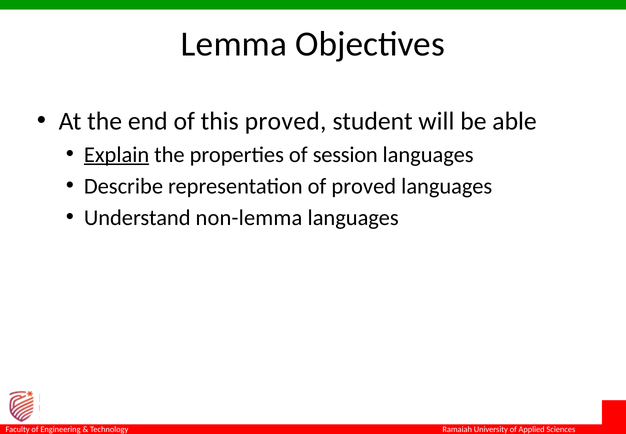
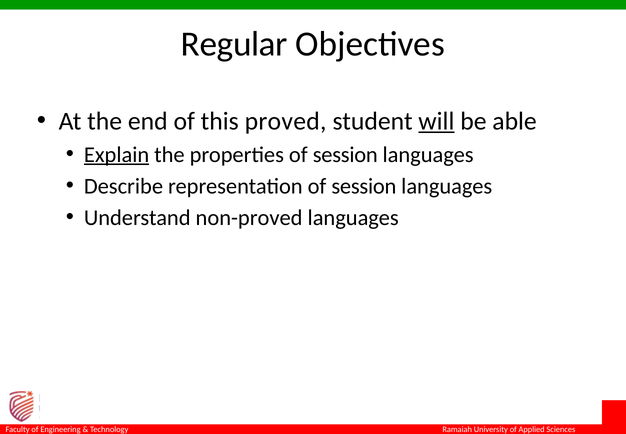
Lemma: Lemma -> Regular
will underline: none -> present
representation of proved: proved -> session
non-lemma: non-lemma -> non-proved
